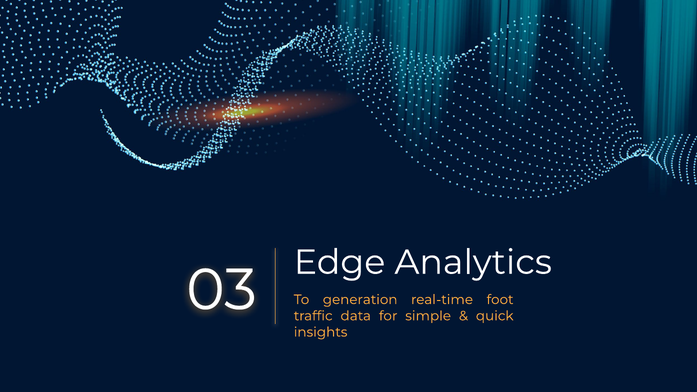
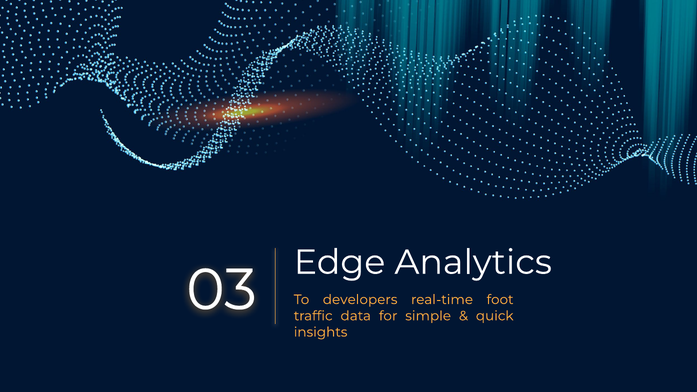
generation: generation -> developers
